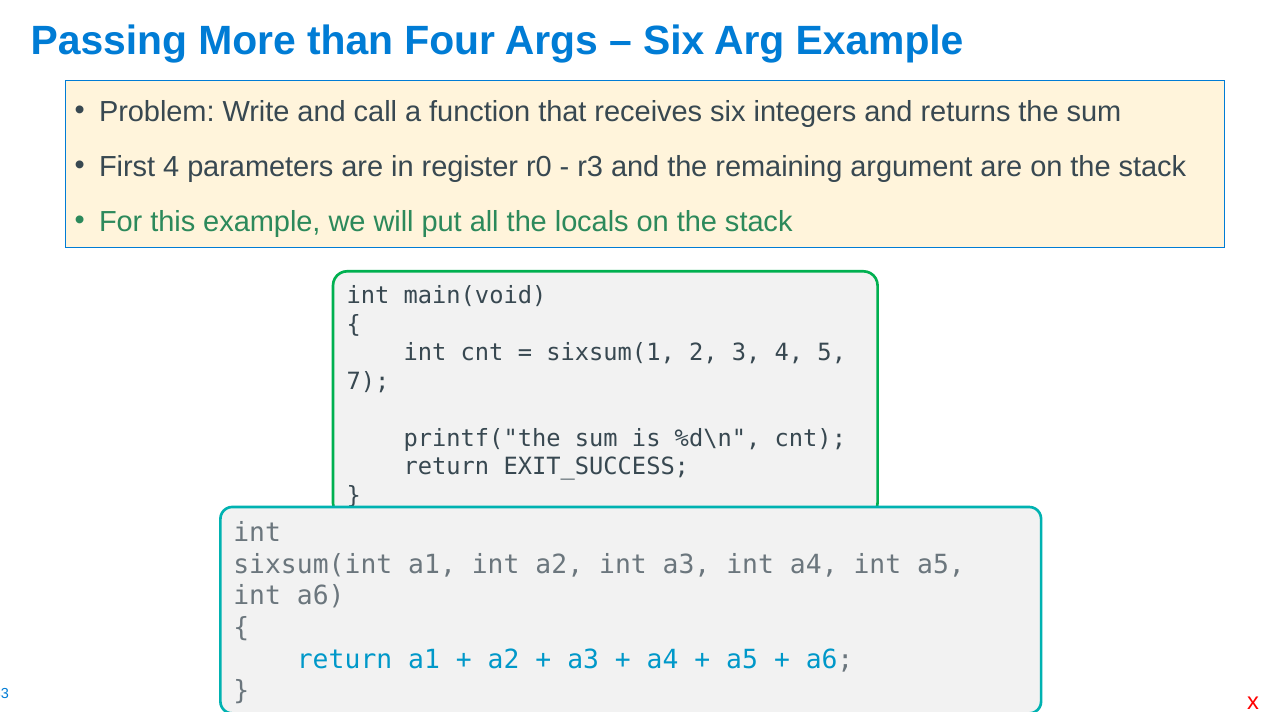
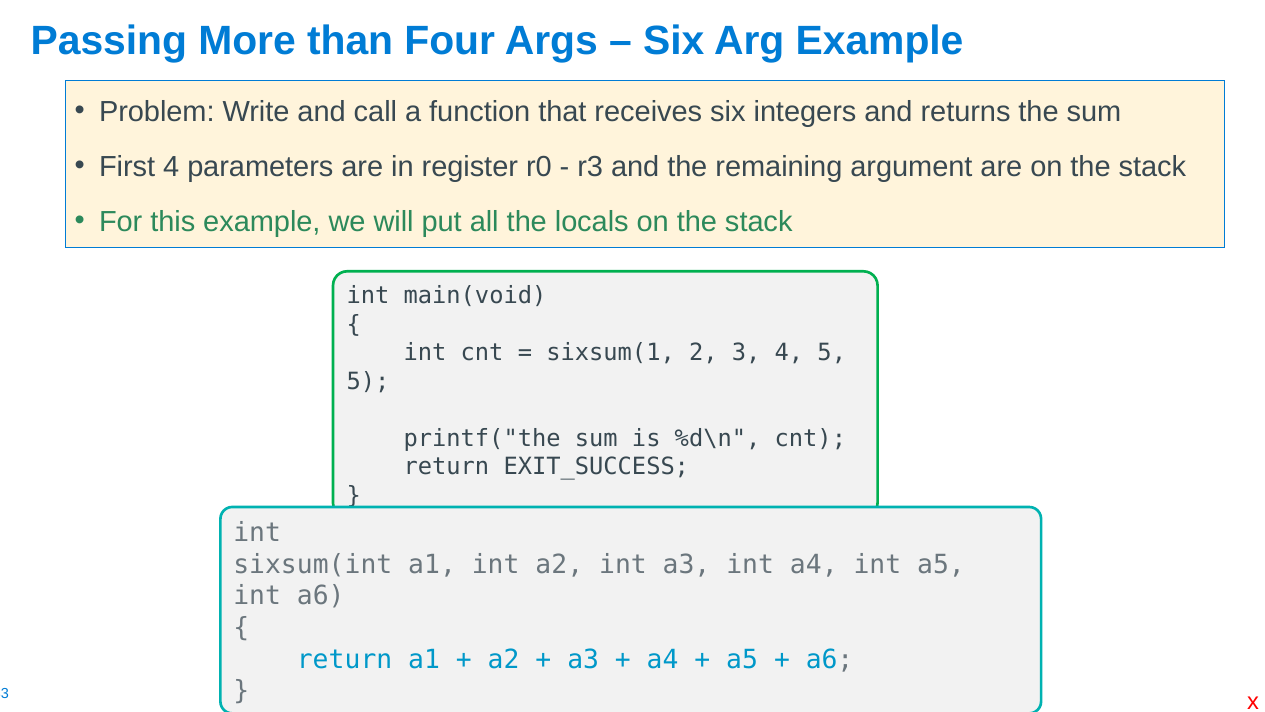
7 at (368, 381): 7 -> 5
